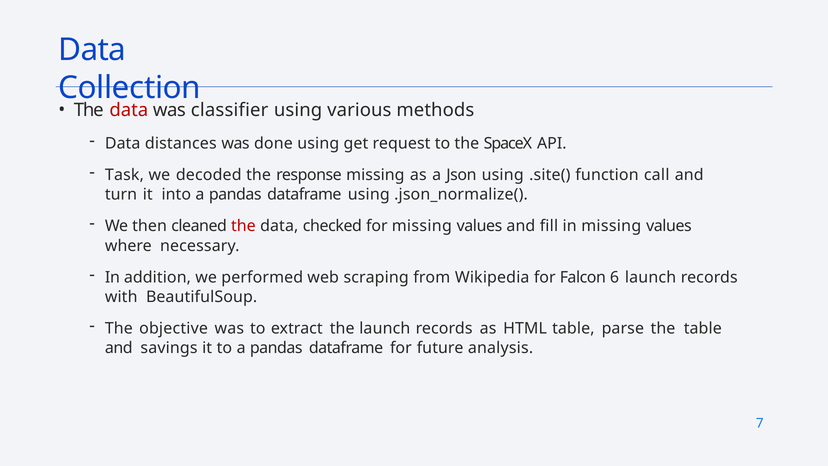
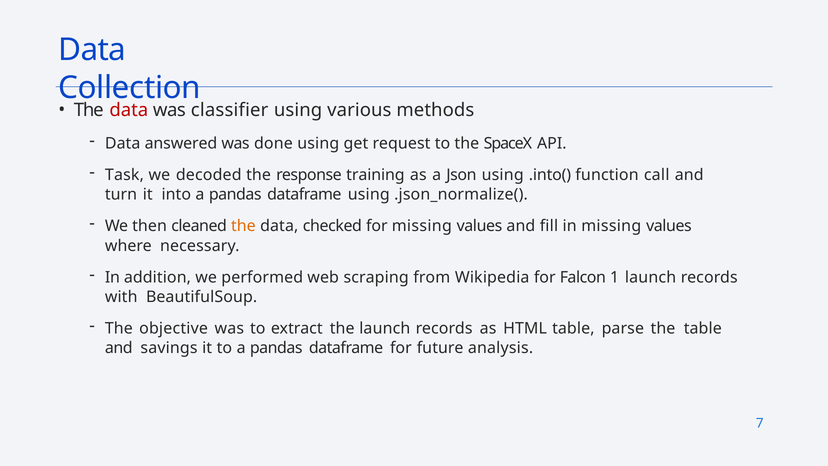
distances: distances -> answered
response missing: missing -> training
.site(: .site( -> .into(
the at (243, 226) colour: red -> orange
6: 6 -> 1
